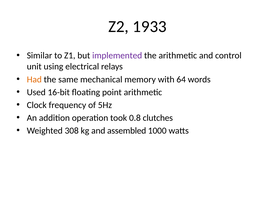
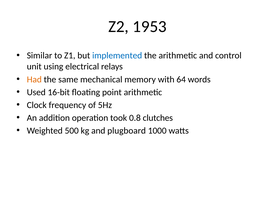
1933: 1933 -> 1953
implemented colour: purple -> blue
308: 308 -> 500
assembled: assembled -> plugboard
